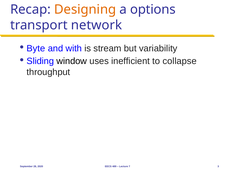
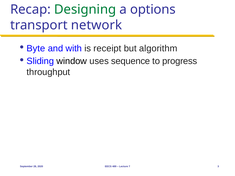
Designing colour: orange -> green
stream: stream -> receipt
variability: variability -> algorithm
inefficient: inefficient -> sequence
collapse: collapse -> progress
